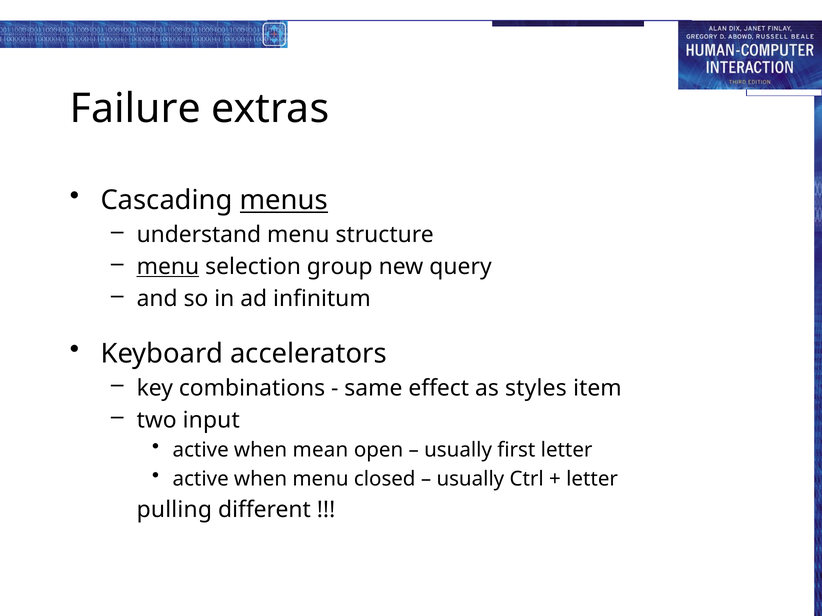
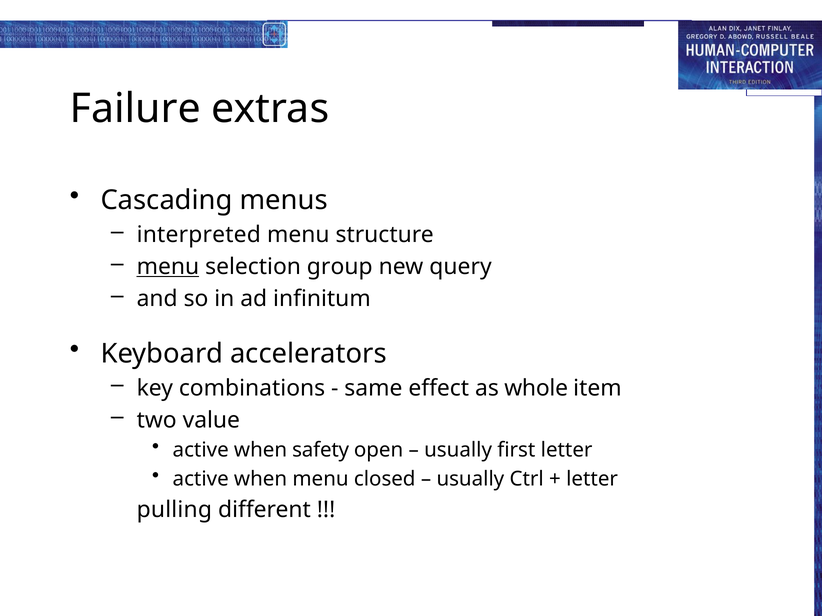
menus underline: present -> none
understand: understand -> interpreted
styles: styles -> whole
input: input -> value
mean: mean -> safety
